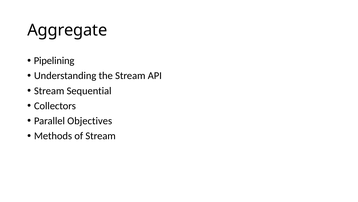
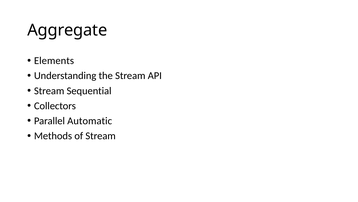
Pipelining: Pipelining -> Elements
Objectives: Objectives -> Automatic
